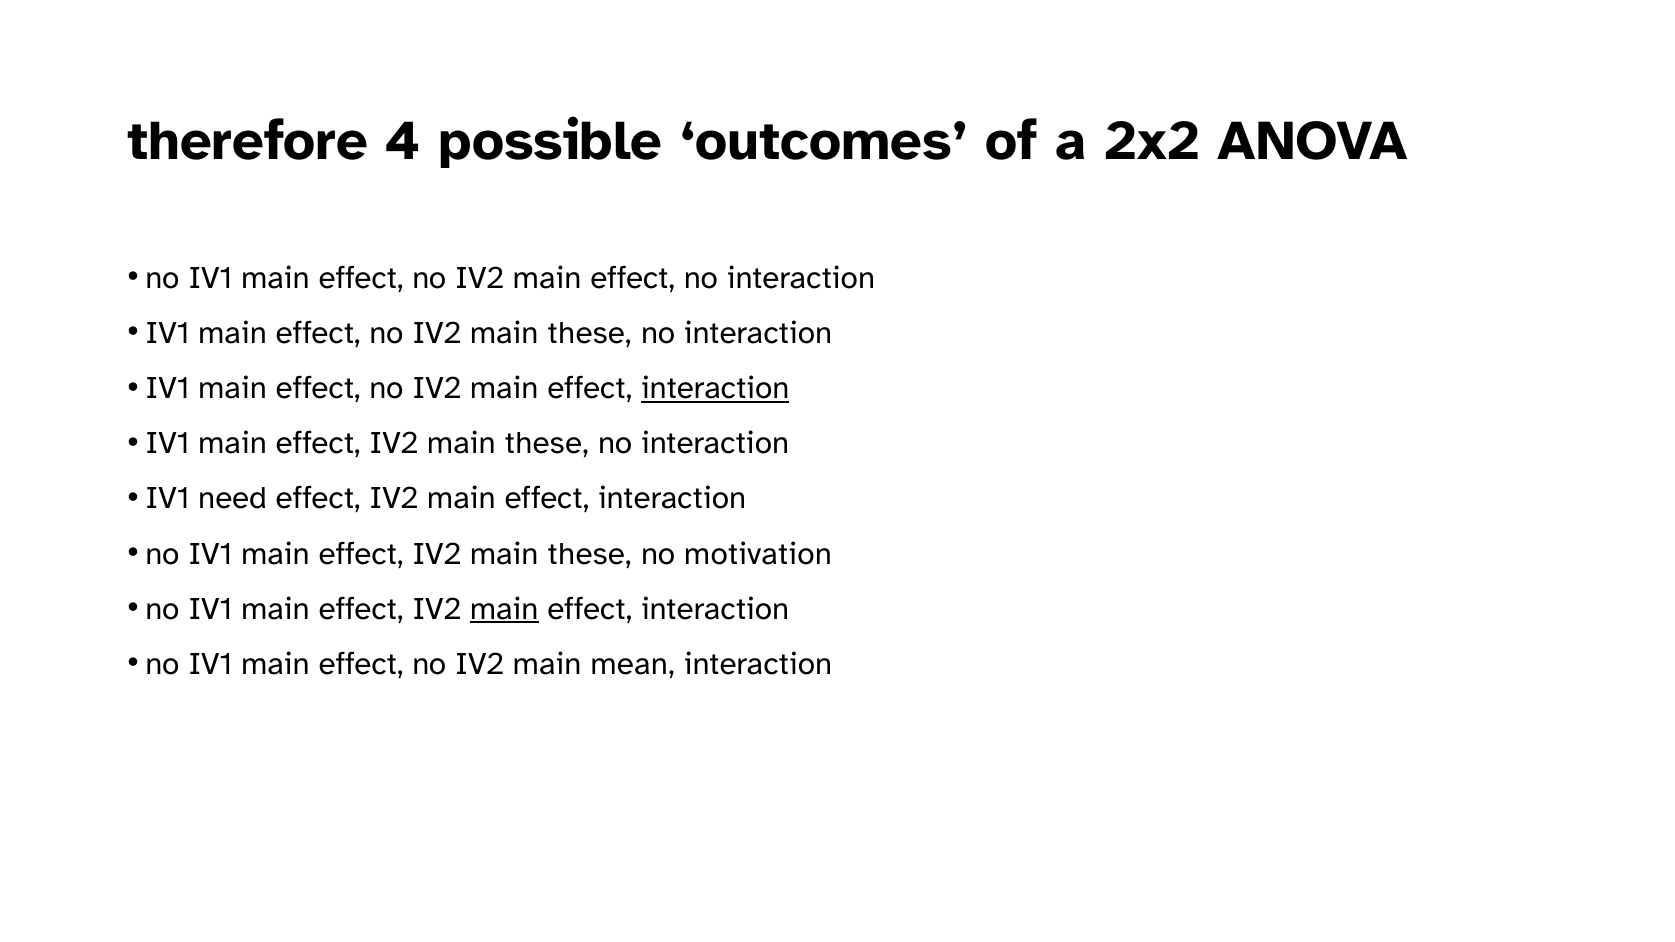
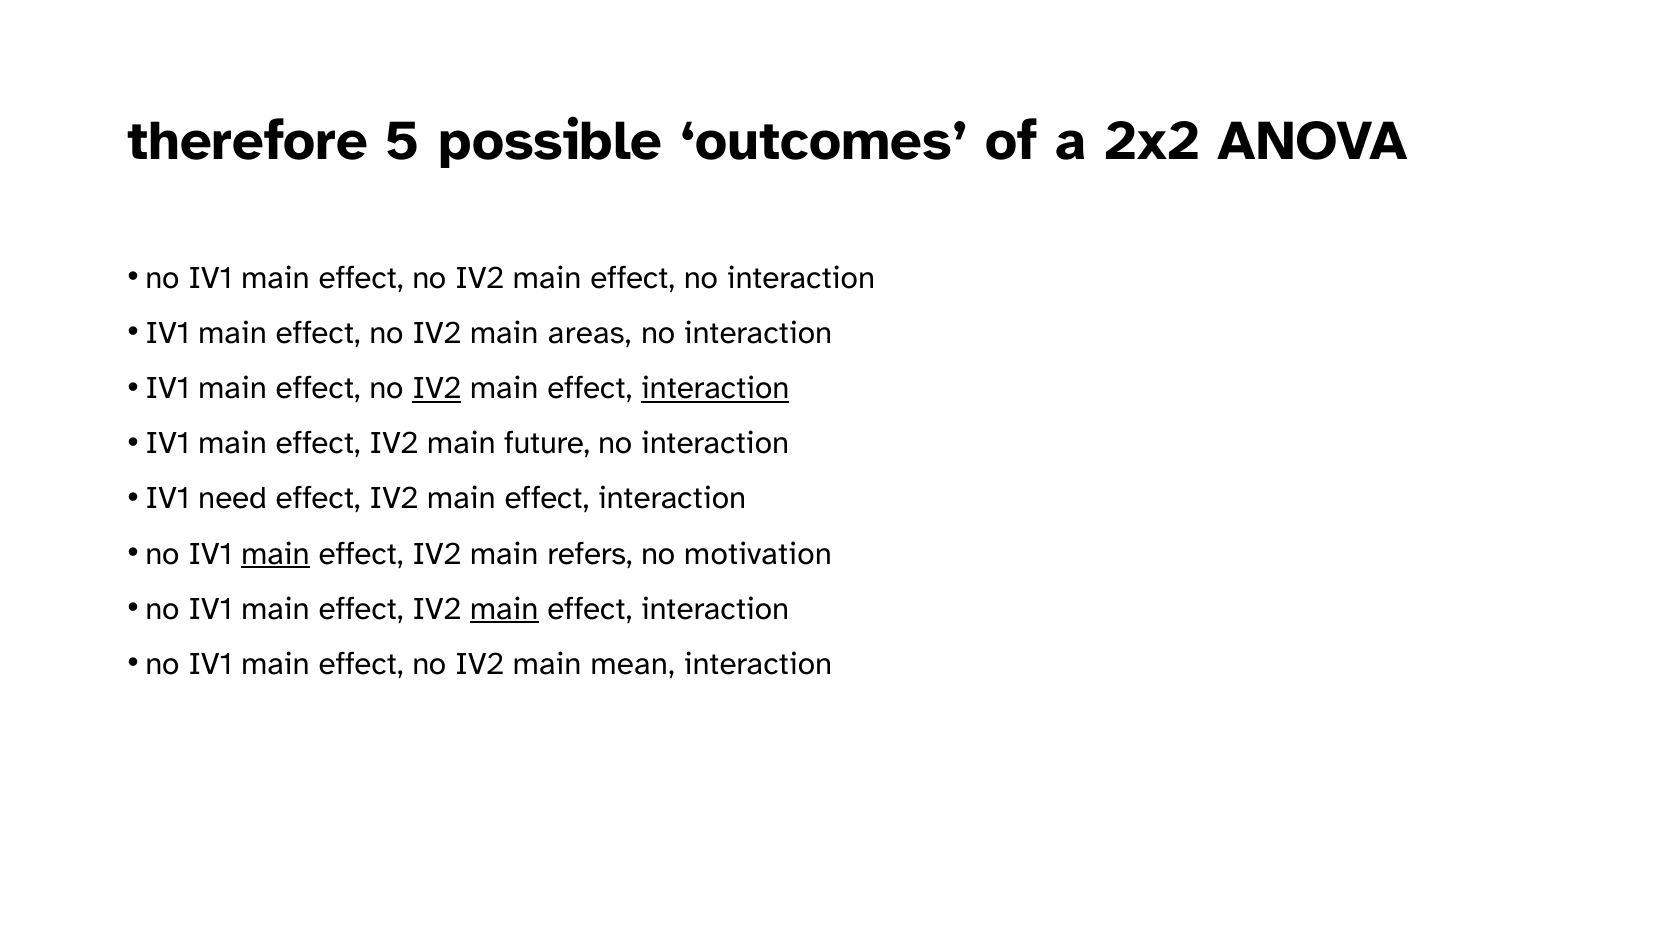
4: 4 -> 5
no IV2 main these: these -> areas
IV2 at (437, 388) underline: none -> present
these at (547, 444): these -> future
main at (275, 554) underline: none -> present
these at (590, 554): these -> refers
